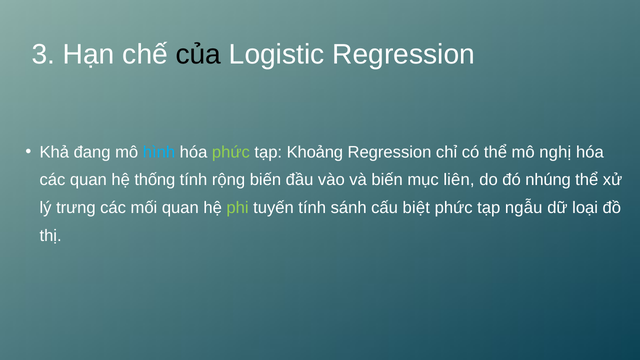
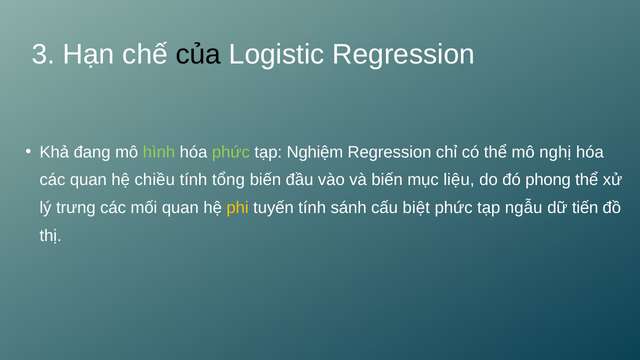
hình colour: light blue -> light green
Khoảng: Khoảng -> Nghiệm
thống: thống -> chiều
rộng: rộng -> tổng
liên: liên -> liệu
nhúng: nhúng -> phong
phi colour: light green -> yellow
loại: loại -> tiến
